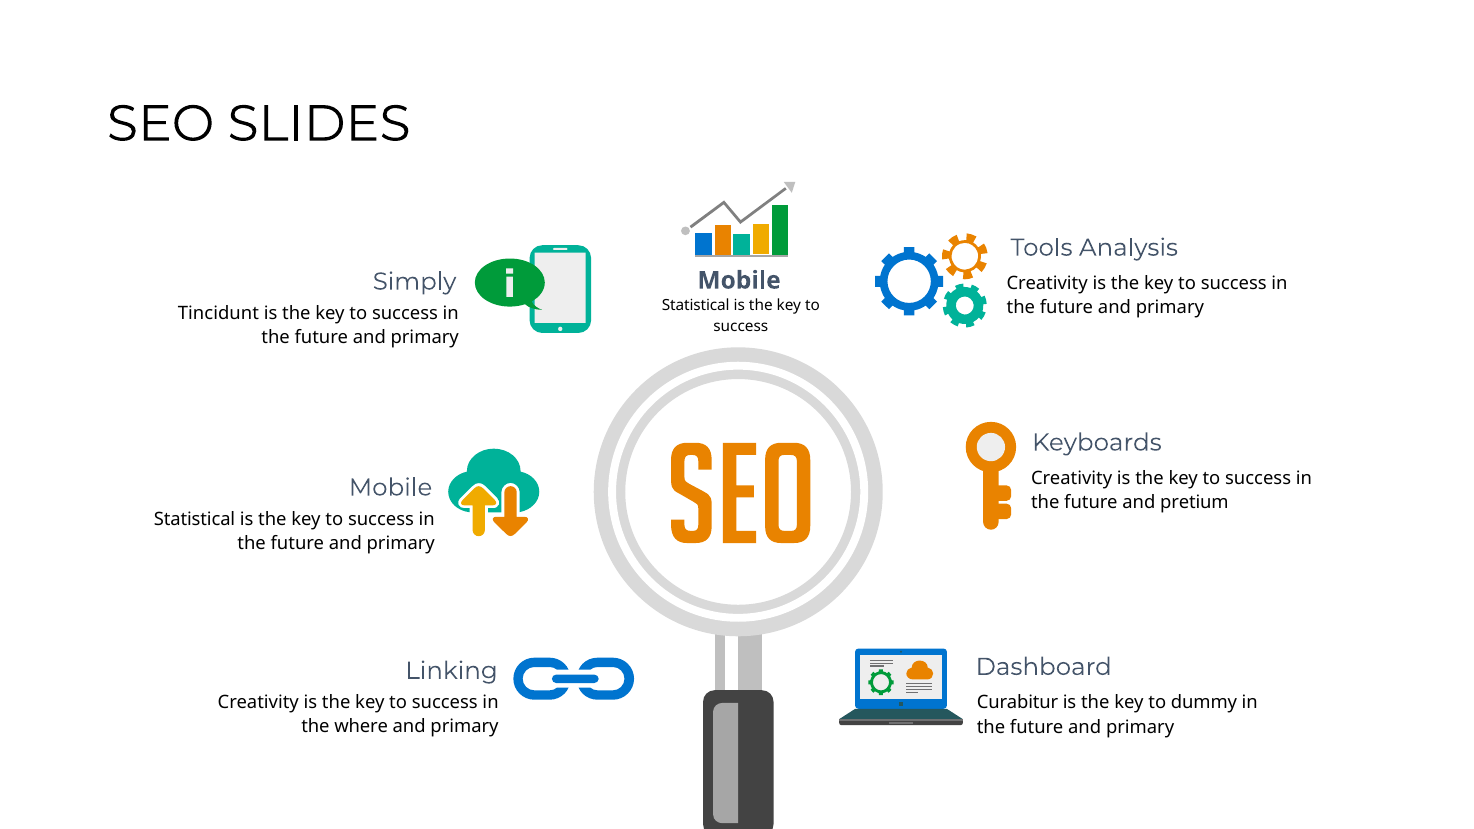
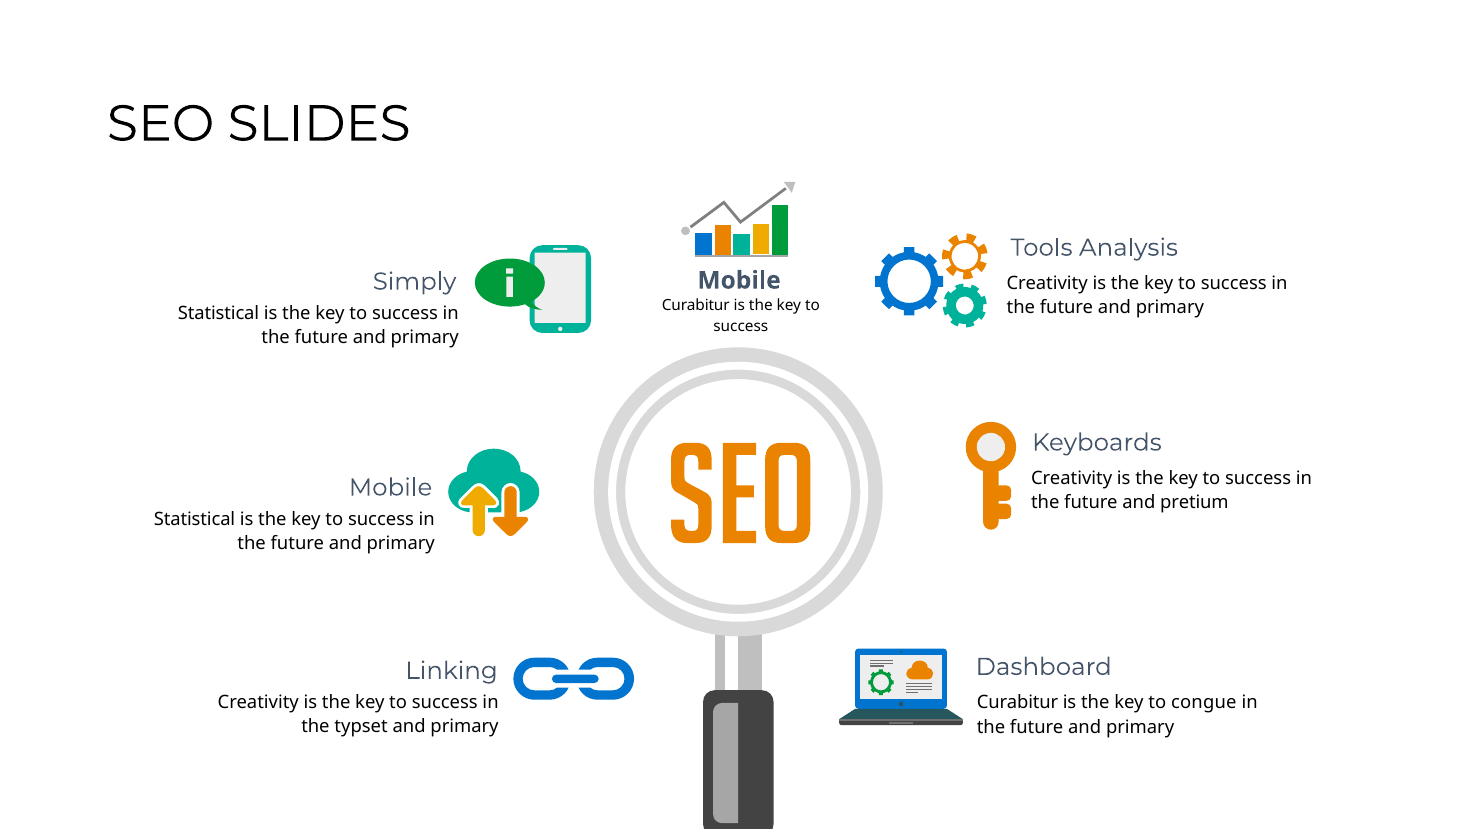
Statistical at (696, 306): Statistical -> Curabitur
Tincidunt at (218, 313): Tincidunt -> Statistical
dummy: dummy -> congue
where: where -> typset
